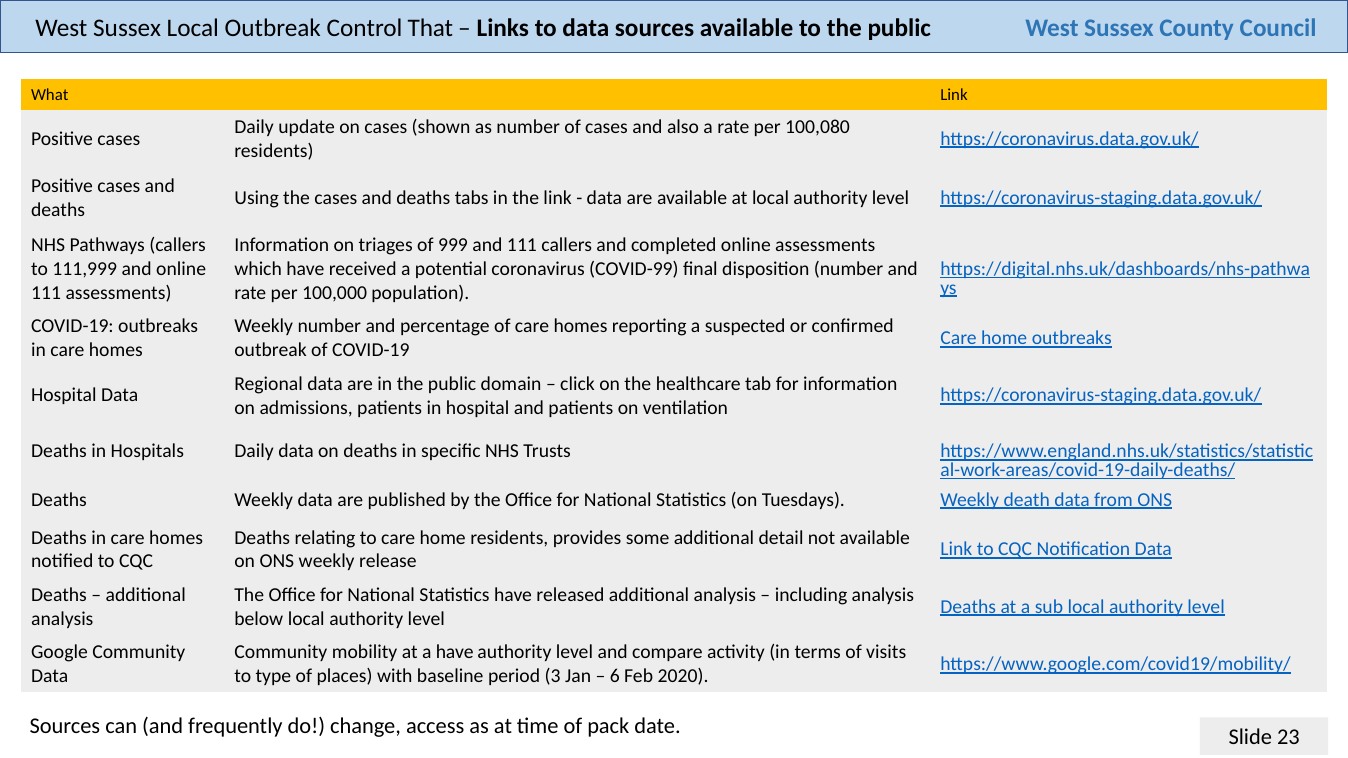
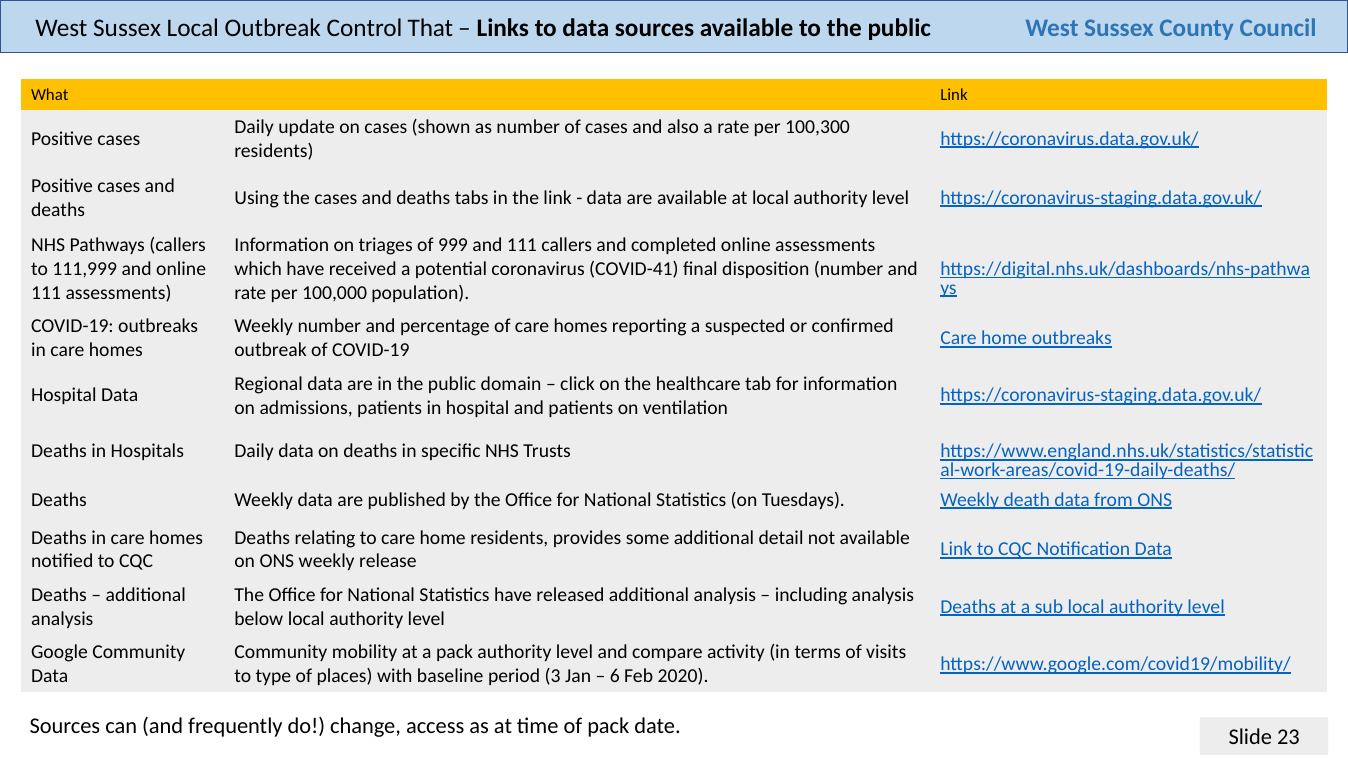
100,080: 100,080 -> 100,300
COVID-99: COVID-99 -> COVID-41
a have: have -> pack
